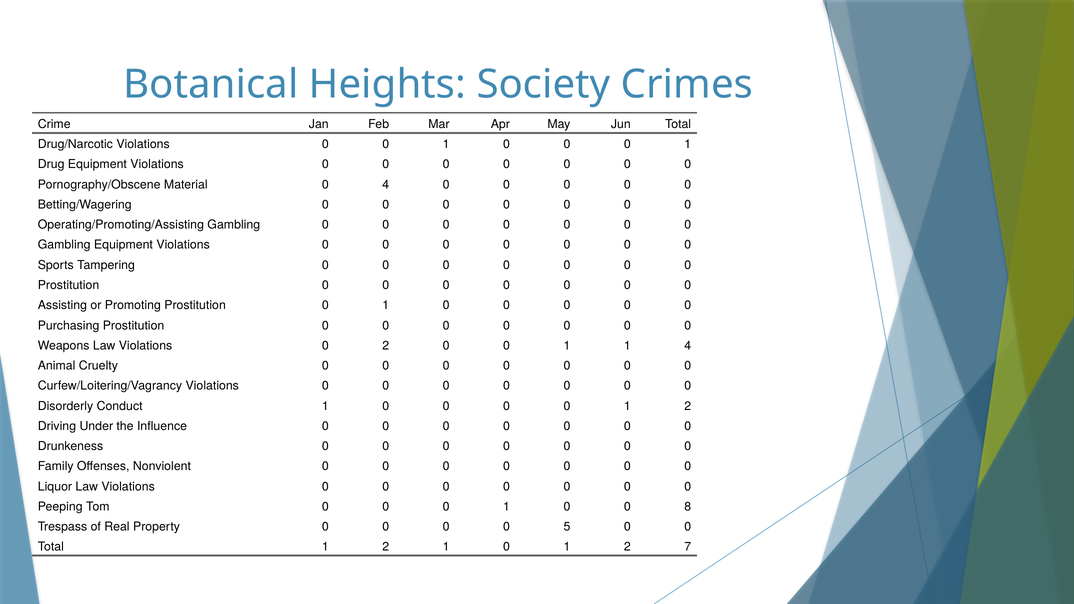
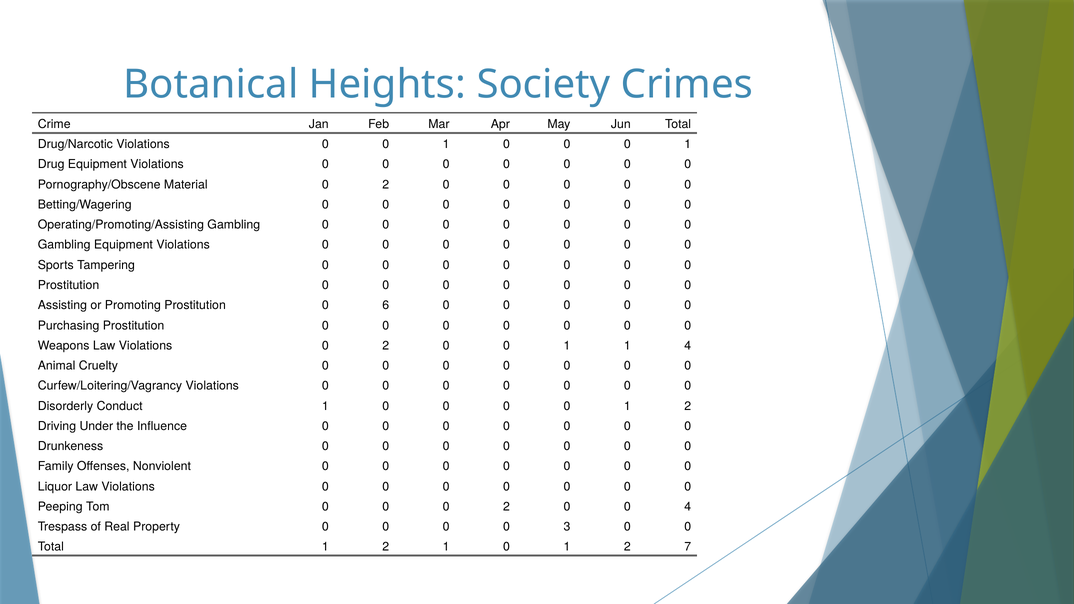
Material 0 4: 4 -> 2
Prostitution 0 1: 1 -> 6
1 at (507, 507): 1 -> 2
0 8: 8 -> 4
5: 5 -> 3
